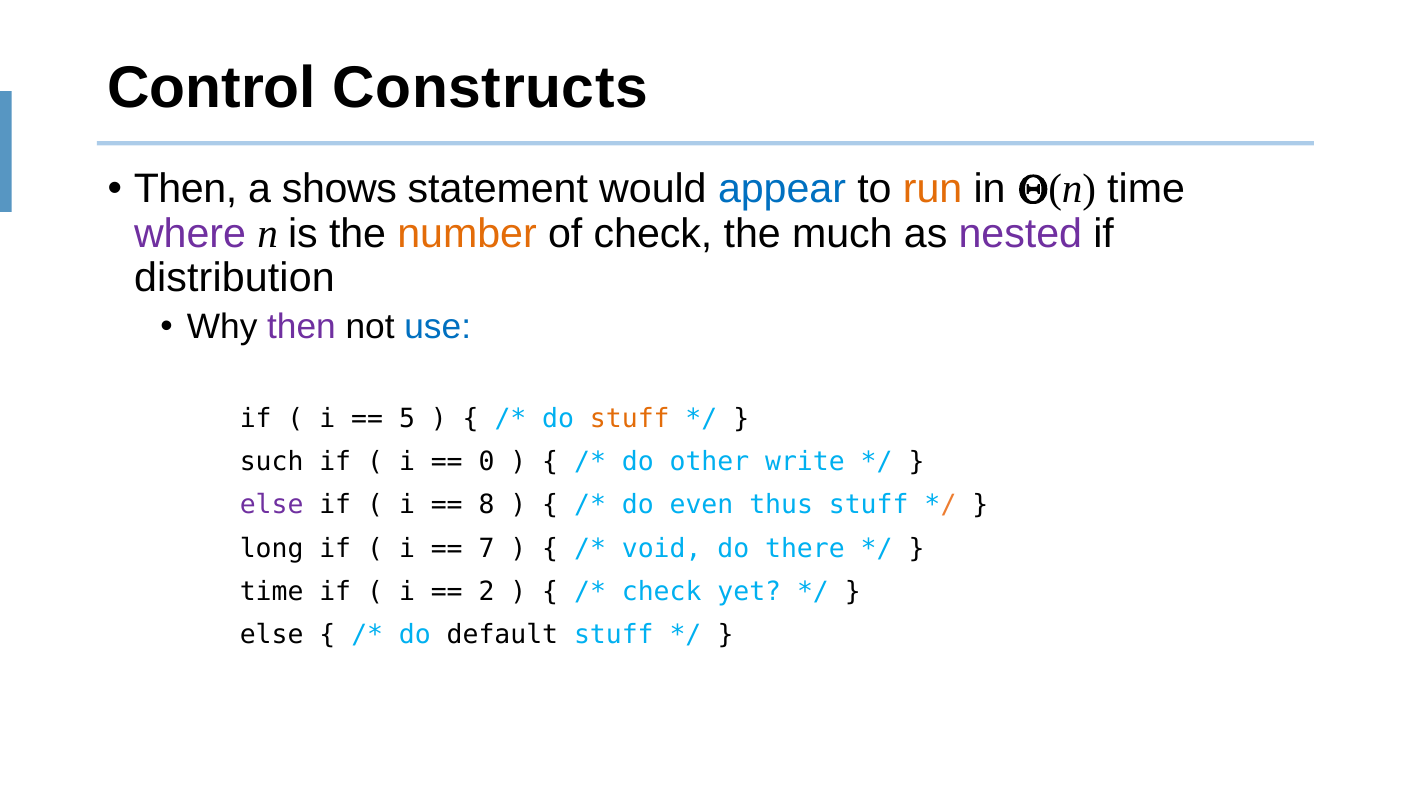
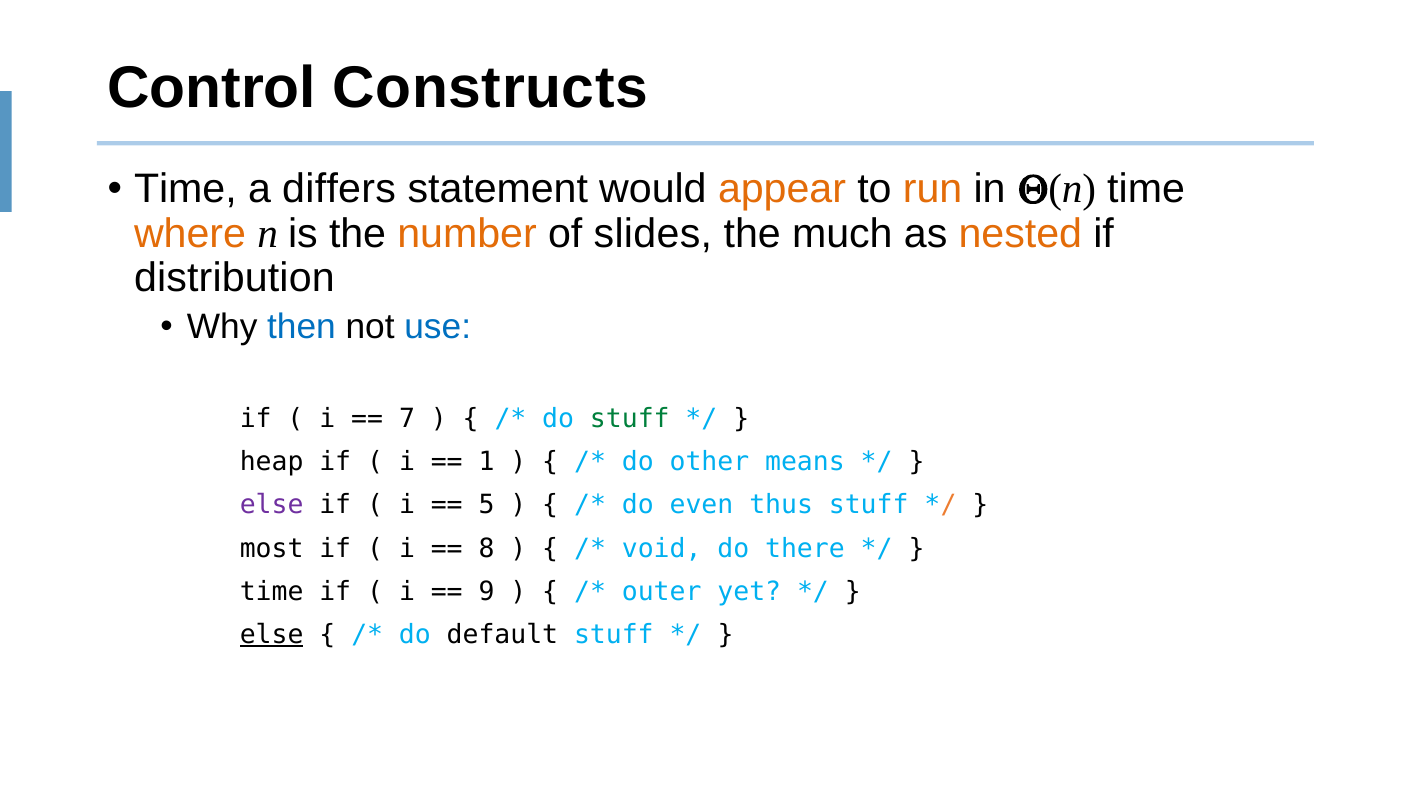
Then at (186, 189): Then -> Time
shows: shows -> differs
appear colour: blue -> orange
where colour: purple -> orange
of check: check -> slides
nested colour: purple -> orange
then at (302, 327) colour: purple -> blue
5: 5 -> 7
stuff at (630, 418) colour: orange -> green
such: such -> heap
0: 0 -> 1
write: write -> means
8: 8 -> 5
long: long -> most
7: 7 -> 8
2: 2 -> 9
check at (662, 591): check -> outer
else at (272, 635) underline: none -> present
